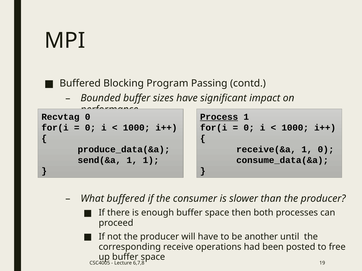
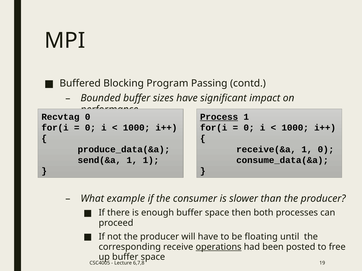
What buffered: buffered -> example
another: another -> floating
operations underline: none -> present
